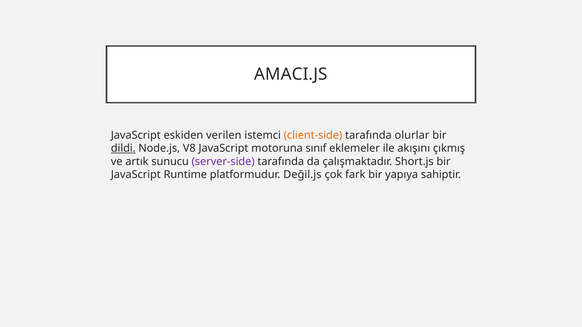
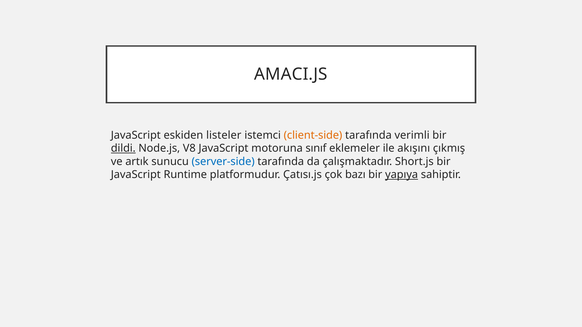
verilen: verilen -> listeler
olurlar: olurlar -> verimli
server-side colour: purple -> blue
Değil.js: Değil.js -> Çatısı.js
fark: fark -> bazı
yapıya underline: none -> present
